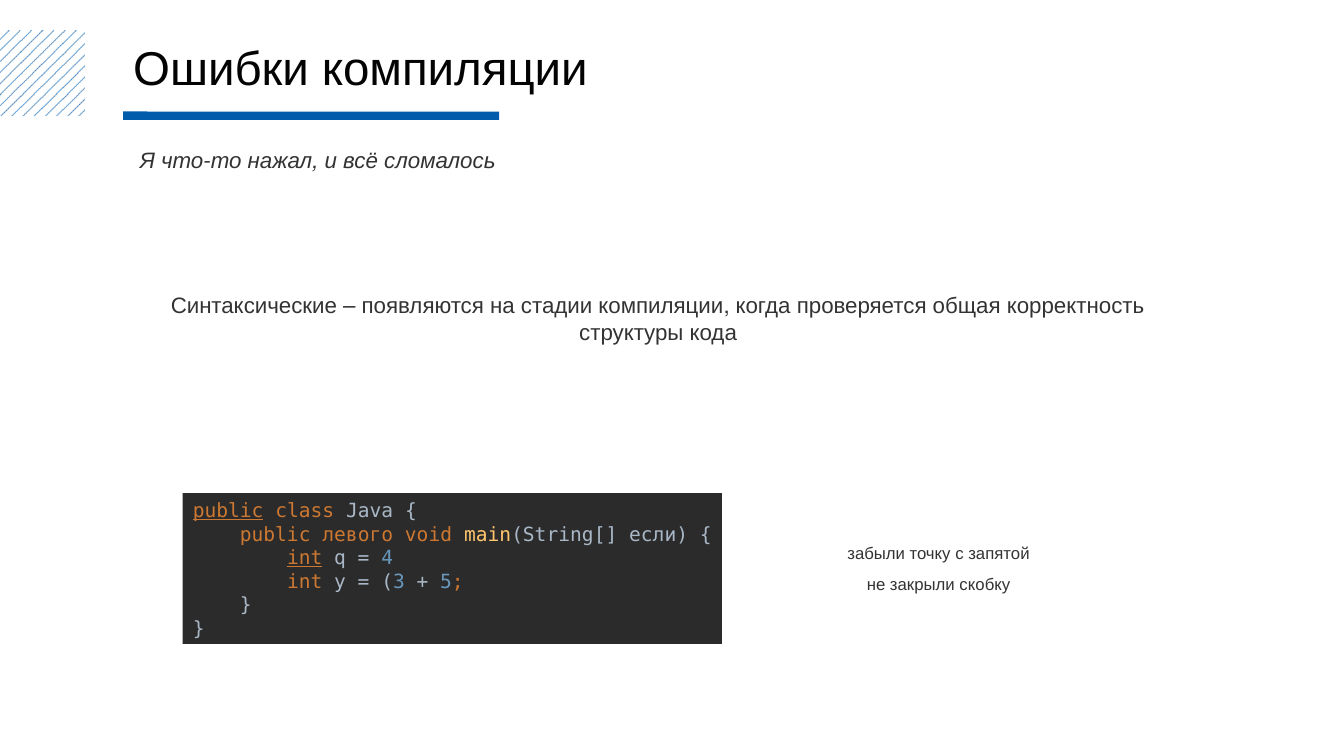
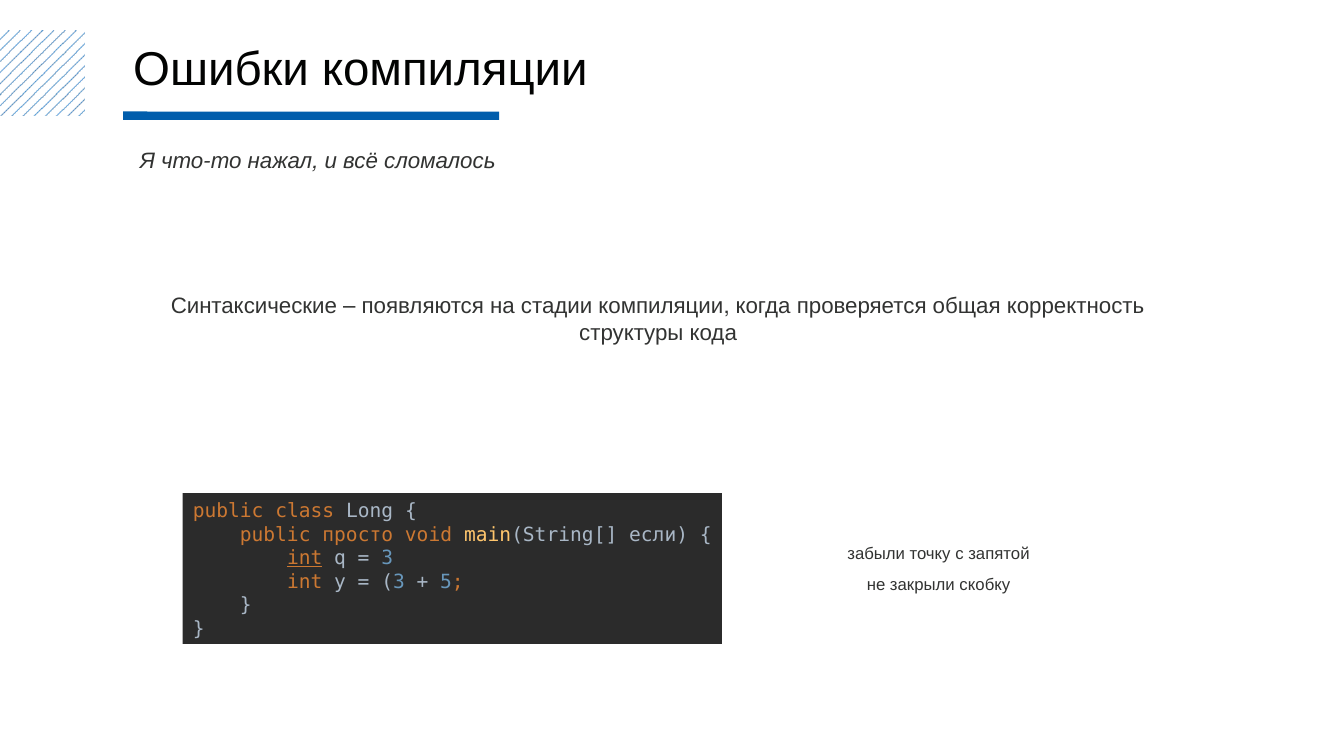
public at (228, 511) underline: present -> none
Java: Java -> Long
левого: левого -> просто
4 at (387, 558): 4 -> 3
